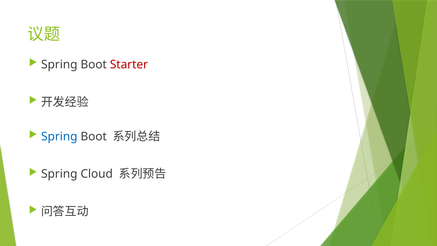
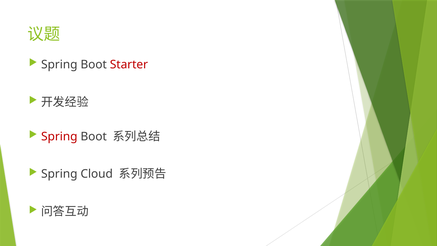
Spring at (59, 136) colour: blue -> red
